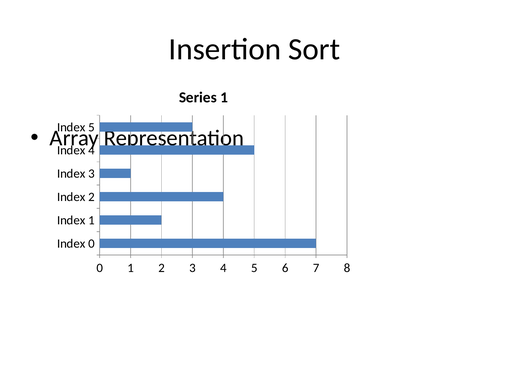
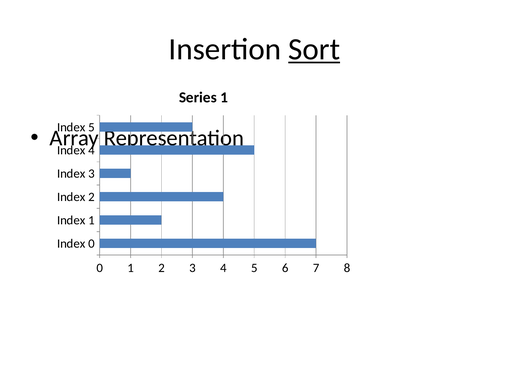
Sort underline: none -> present
